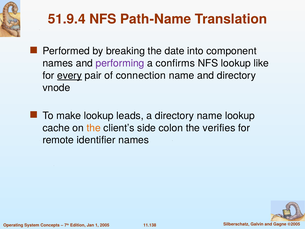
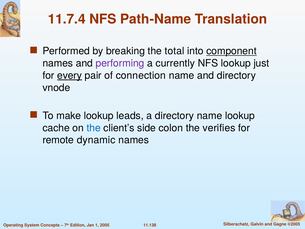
51.9.4: 51.9.4 -> 11.7.4
date: date -> total
component underline: none -> present
confirms: confirms -> currently
like: like -> just
the at (94, 128) colour: orange -> blue
identifier: identifier -> dynamic
